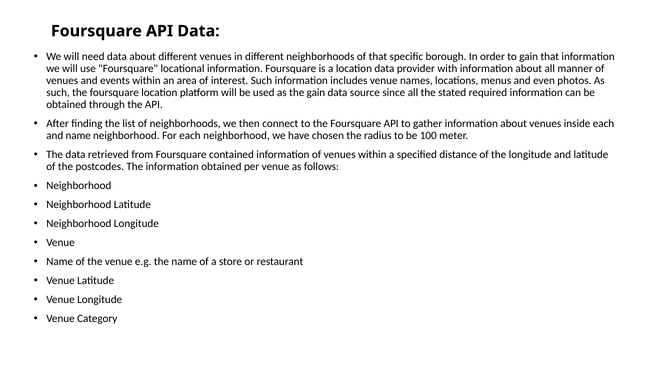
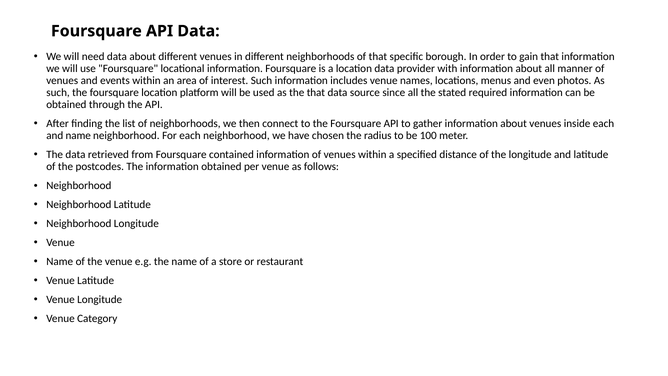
the gain: gain -> that
